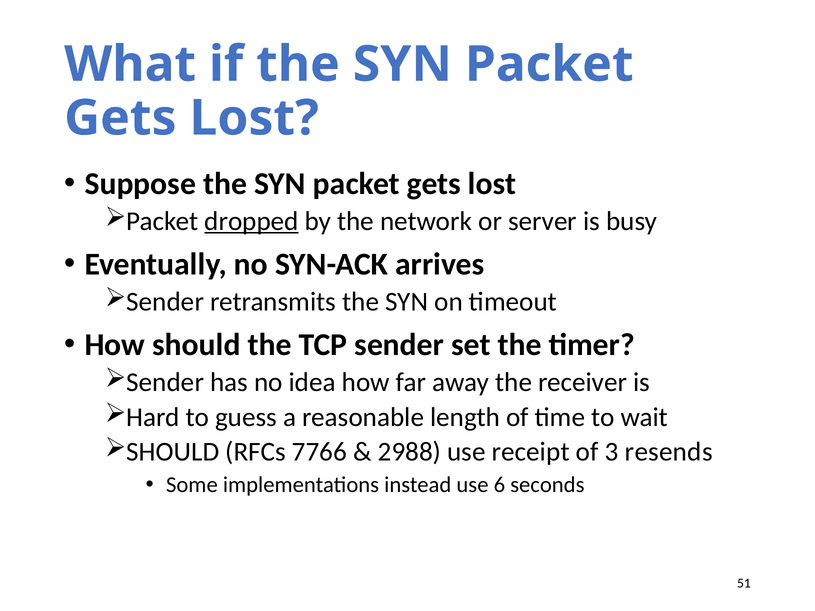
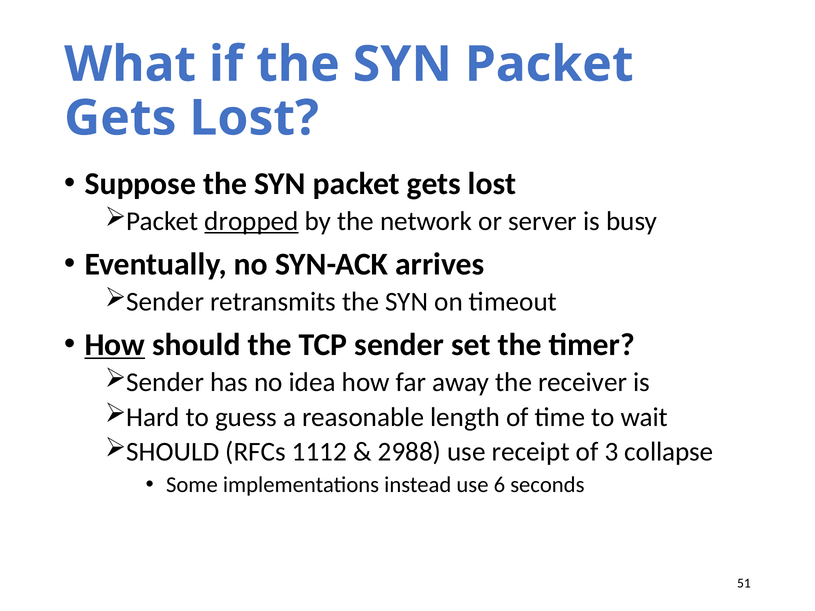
How at (115, 345) underline: none -> present
7766: 7766 -> 1112
resends: resends -> collapse
